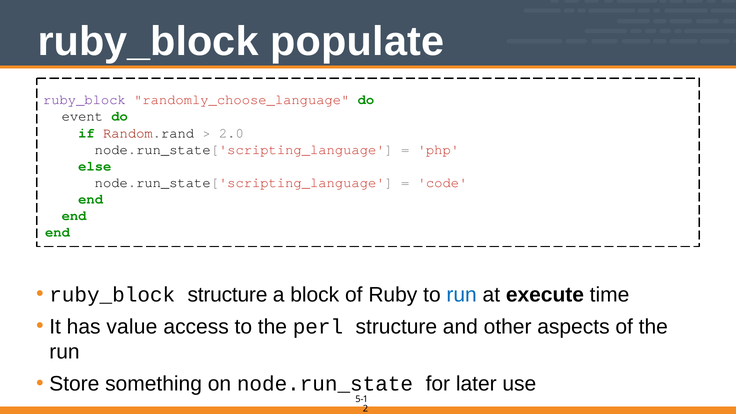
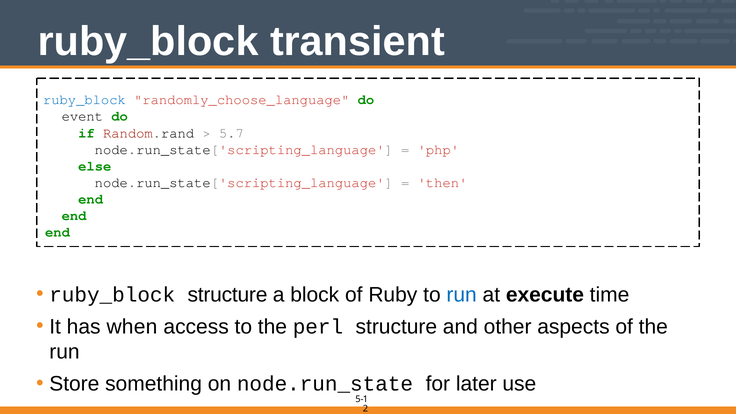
populate: populate -> transient
ruby_block at (84, 100) colour: purple -> blue
2.0: 2.0 -> 5.7
code: code -> then
value: value -> when
